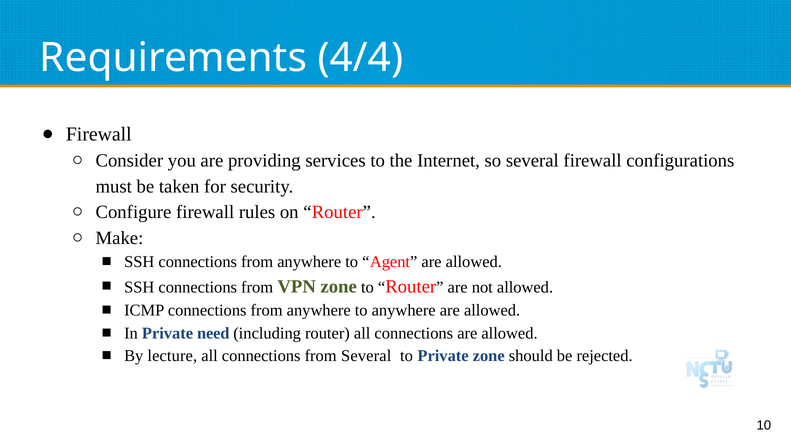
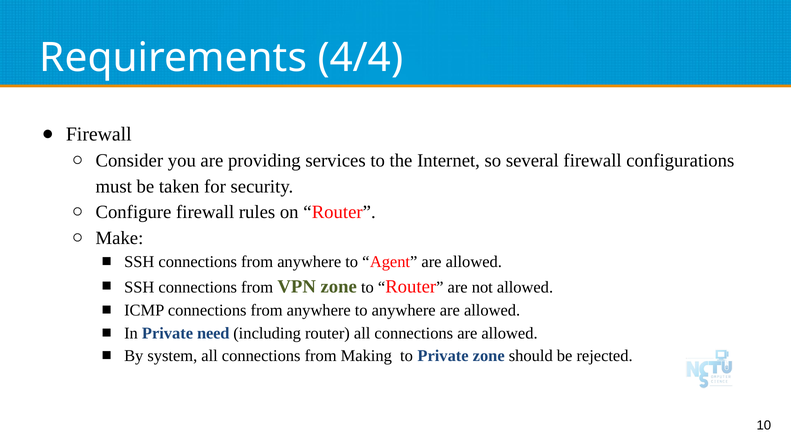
lecture: lecture -> system
from Several: Several -> Making
